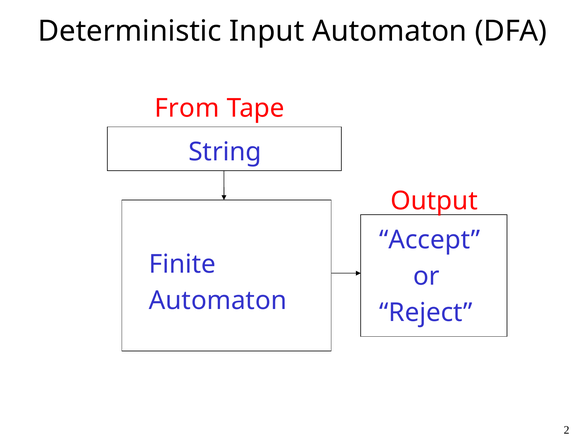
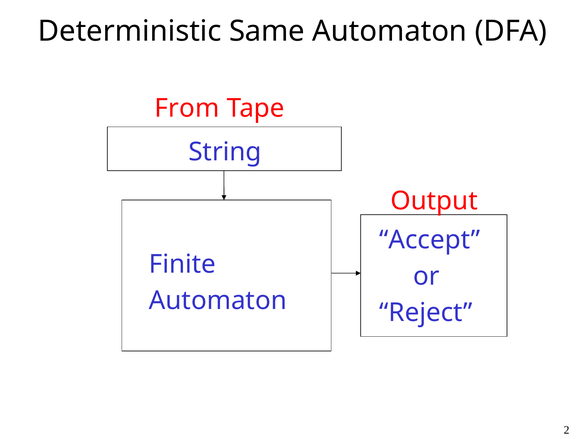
Input: Input -> Same
